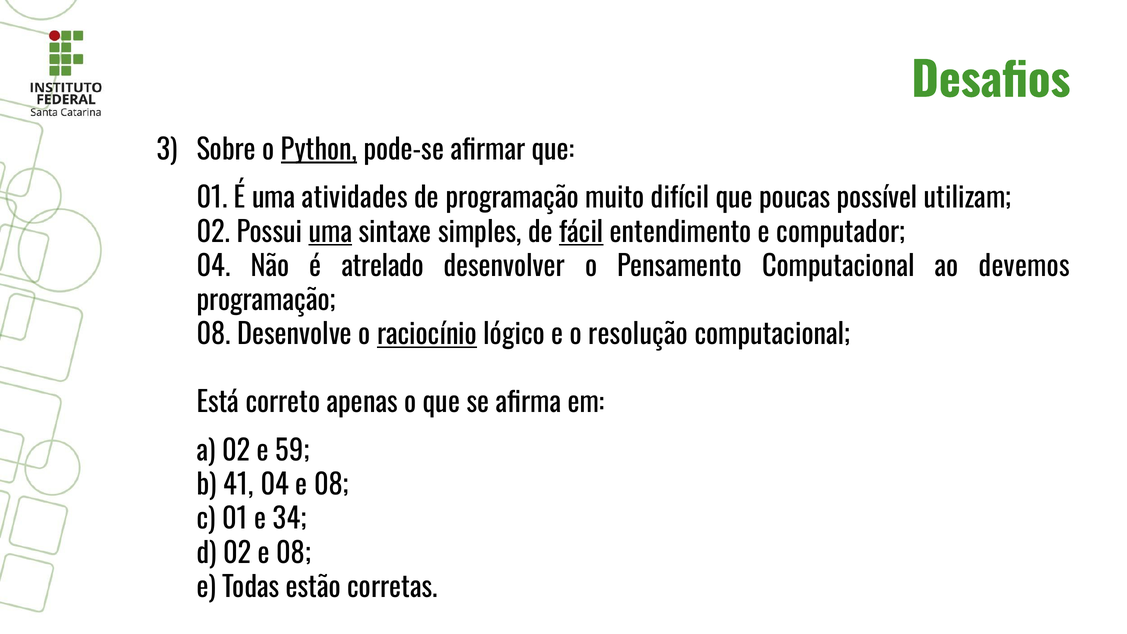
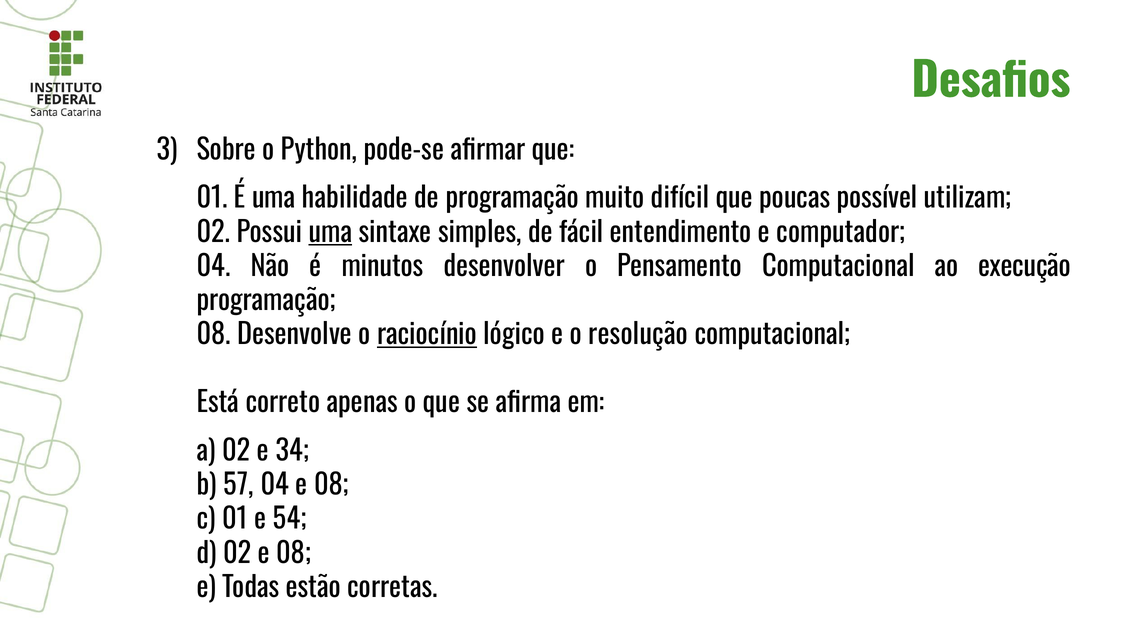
Python underline: present -> none
atividades: atividades -> habilidade
fácil underline: present -> none
atrelado: atrelado -> minutos
devemos: devemos -> execução
59: 59 -> 34
41: 41 -> 57
34: 34 -> 54
